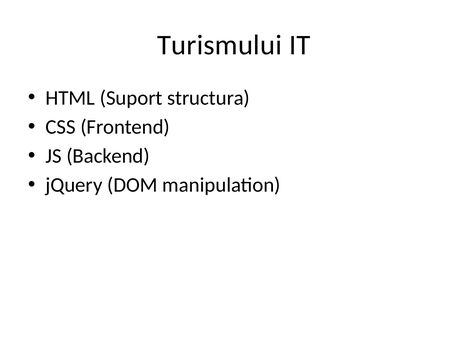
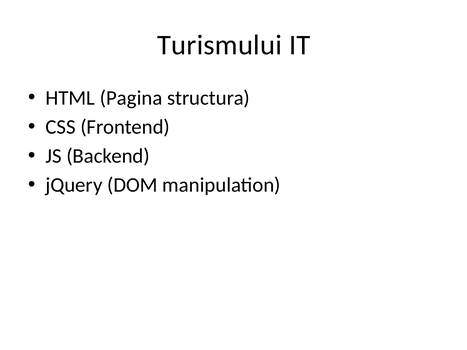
Suport: Suport -> Pagina
